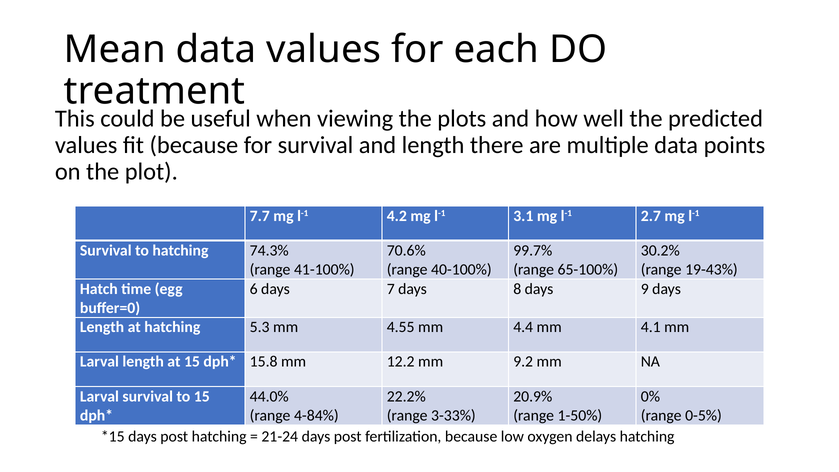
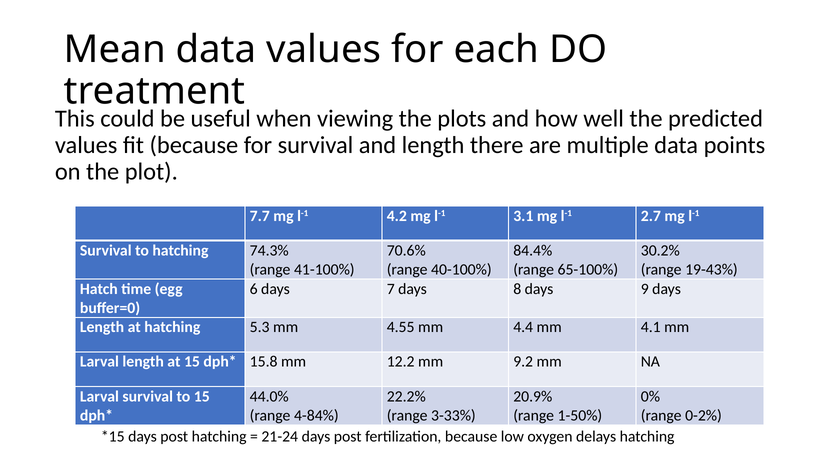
99.7%: 99.7% -> 84.4%
0-5%: 0-5% -> 0-2%
